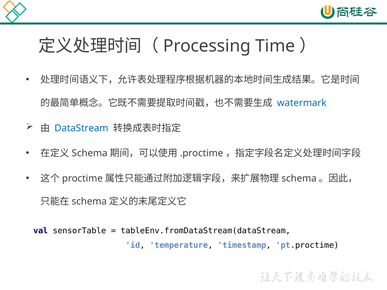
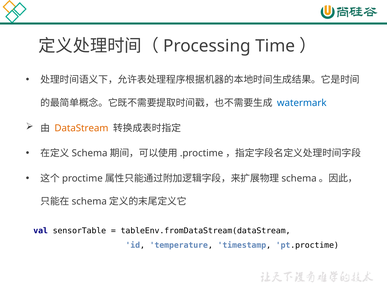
DataStream colour: blue -> orange
